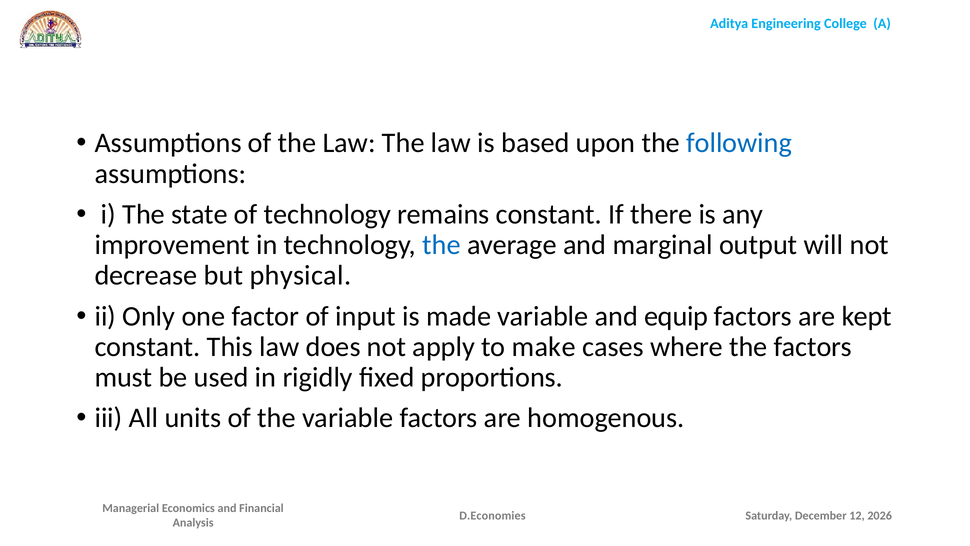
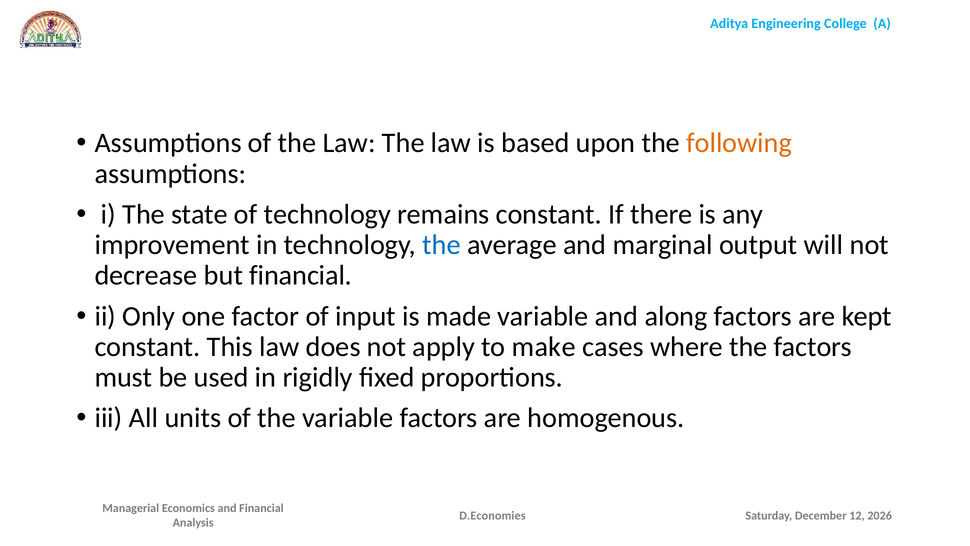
following colour: blue -> orange
but physical: physical -> financial
equip: equip -> along
